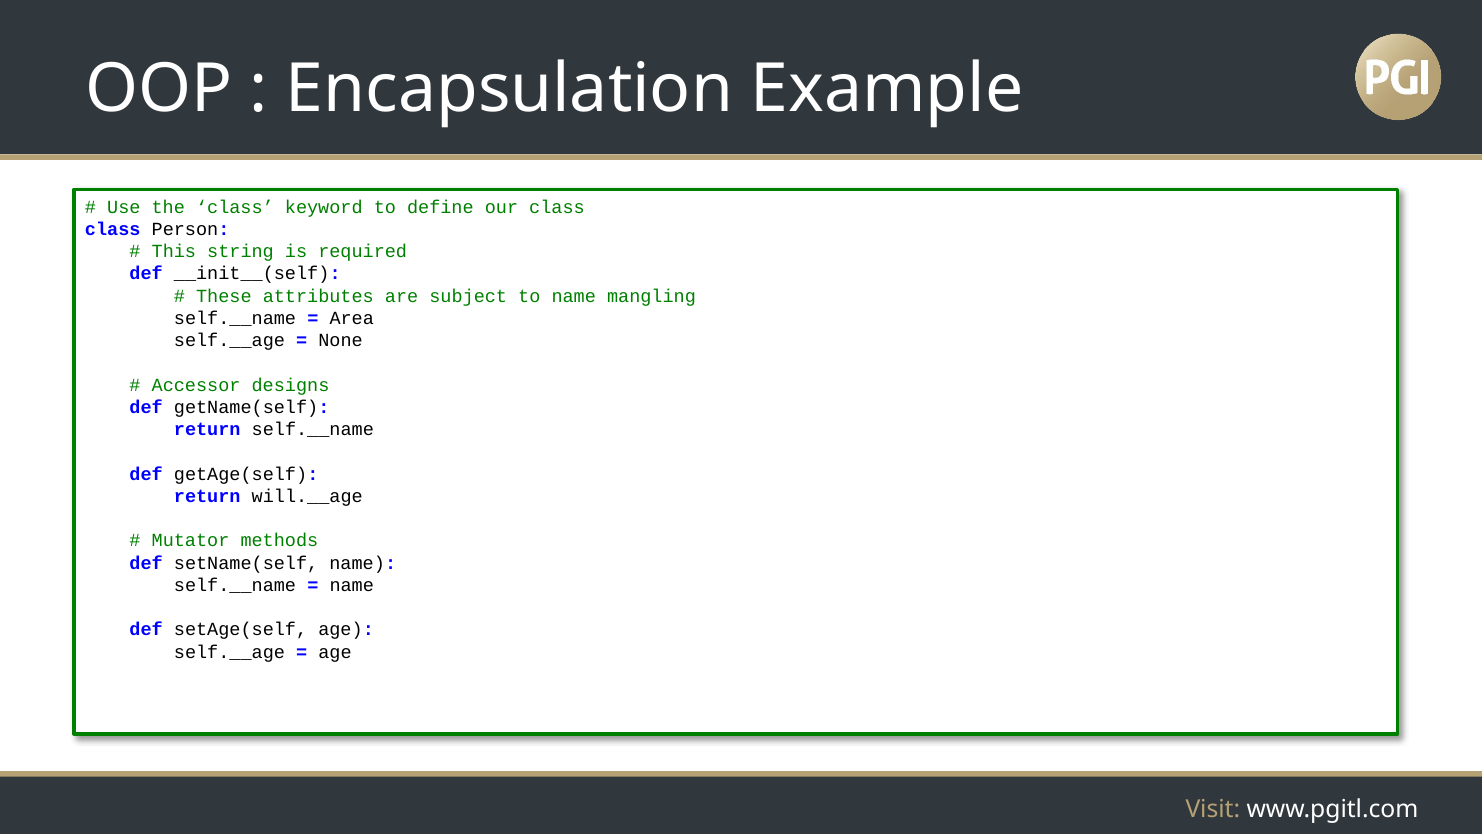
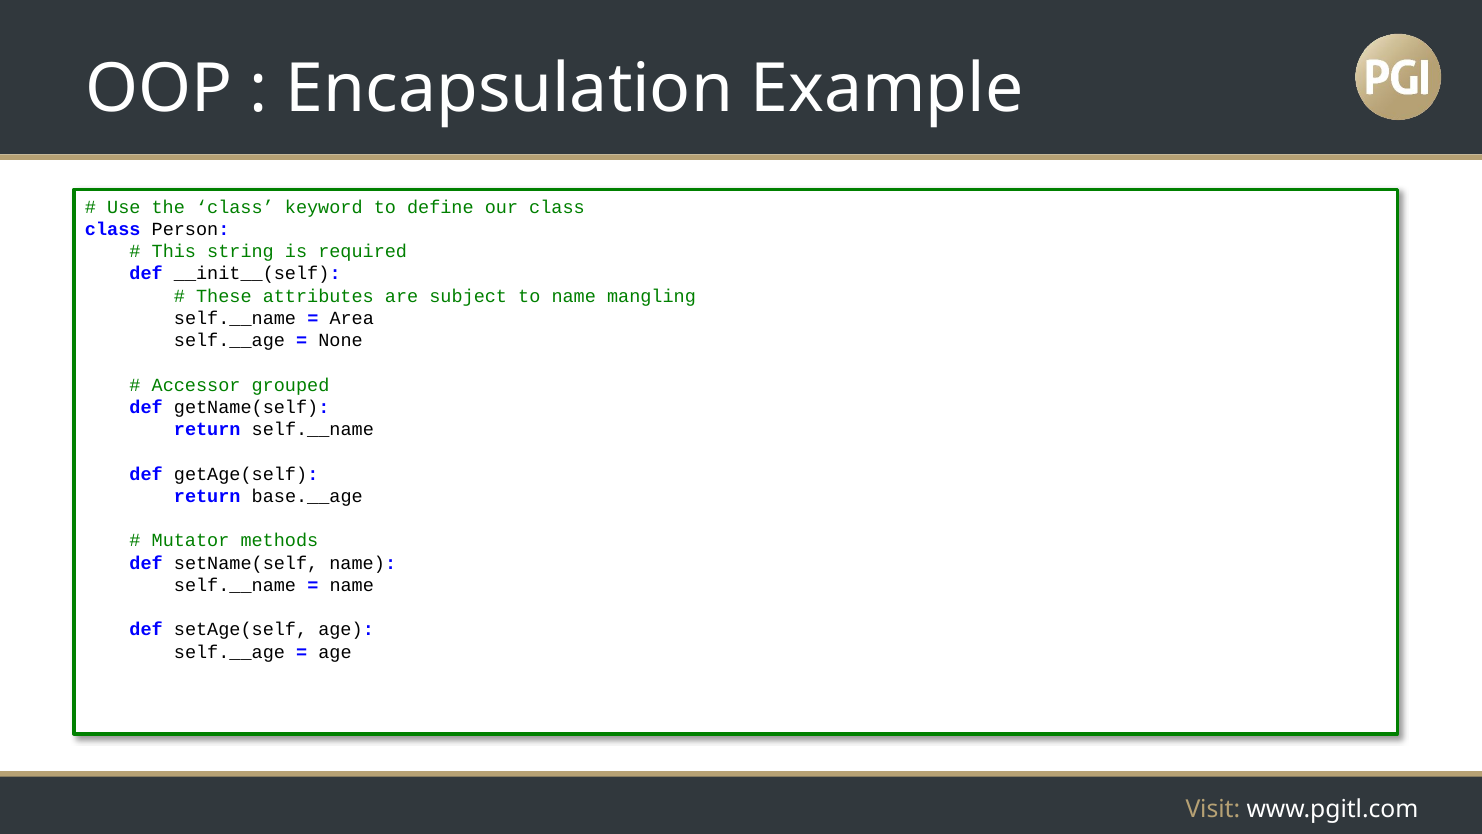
designs: designs -> grouped
will.__age: will.__age -> base.__age
